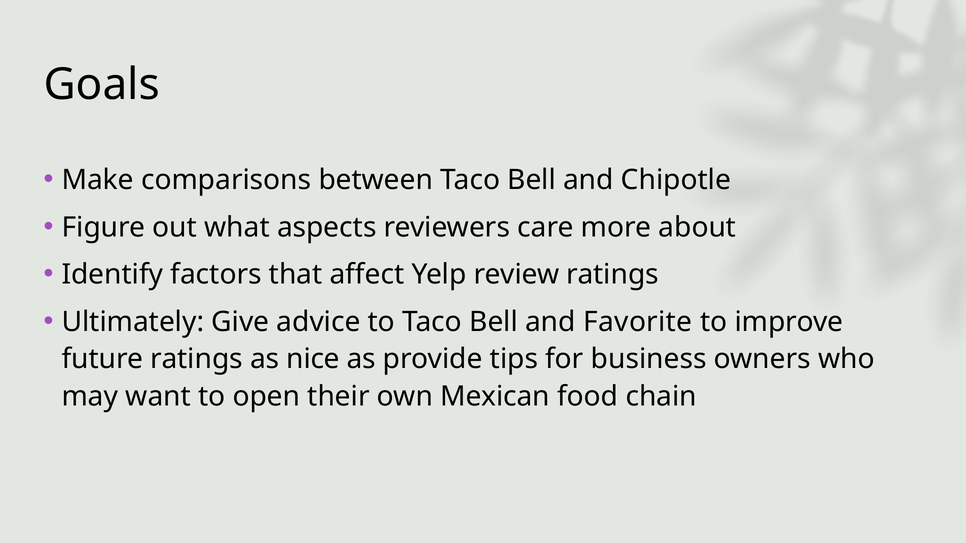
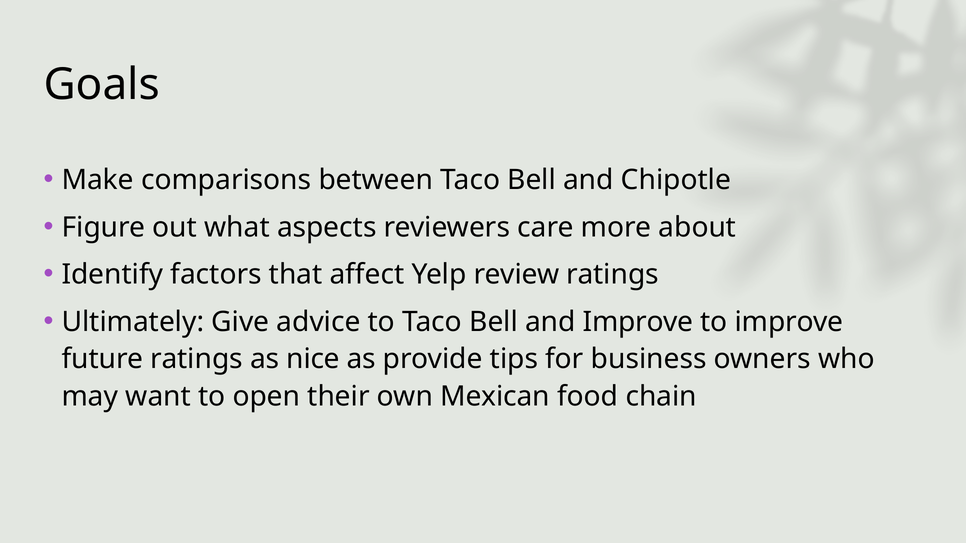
and Favorite: Favorite -> Improve
